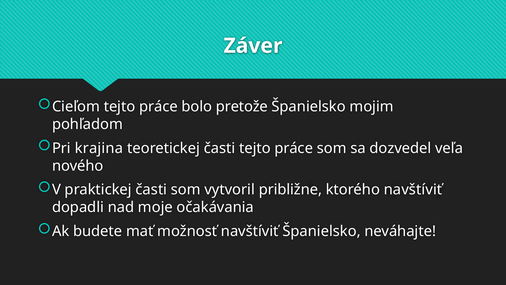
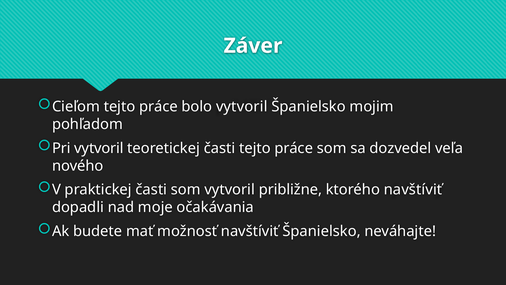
bolo pretože: pretože -> vytvoril
Pri krajina: krajina -> vytvoril
